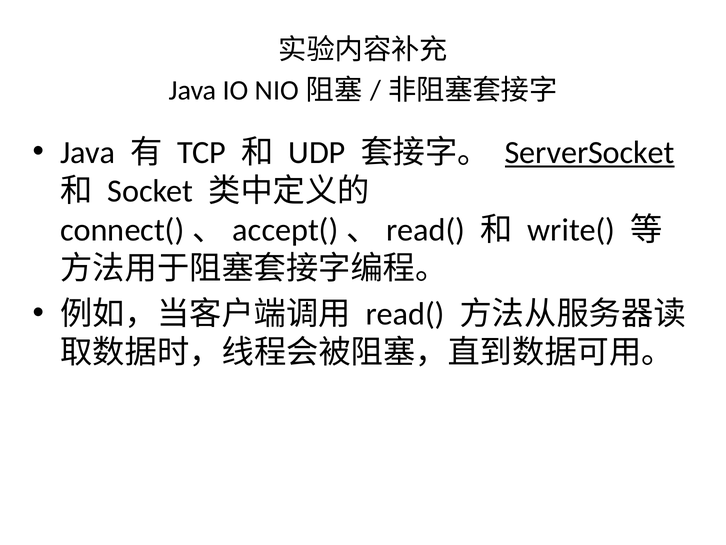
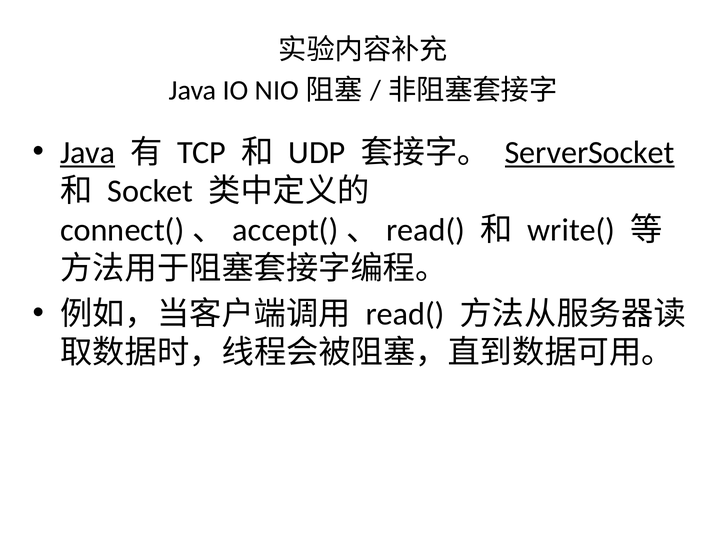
Java at (88, 152) underline: none -> present
